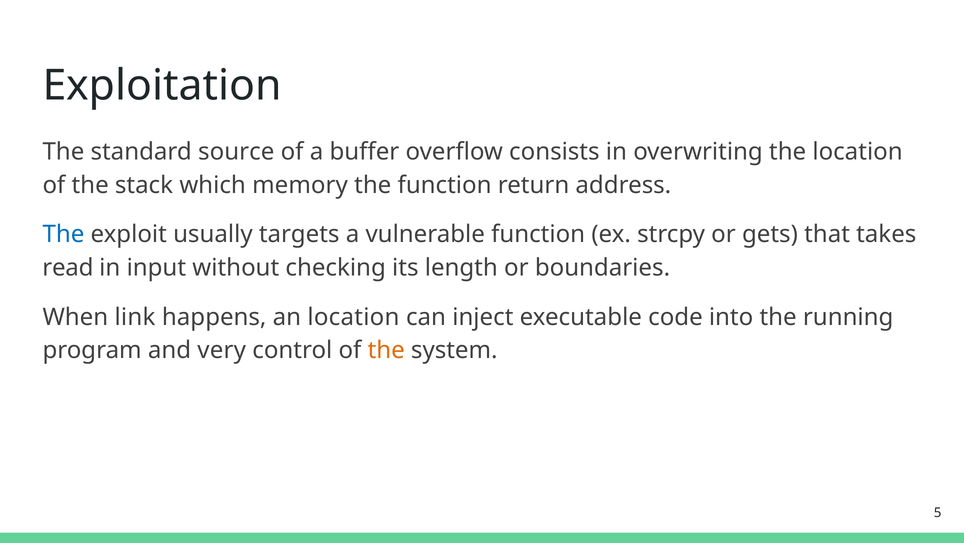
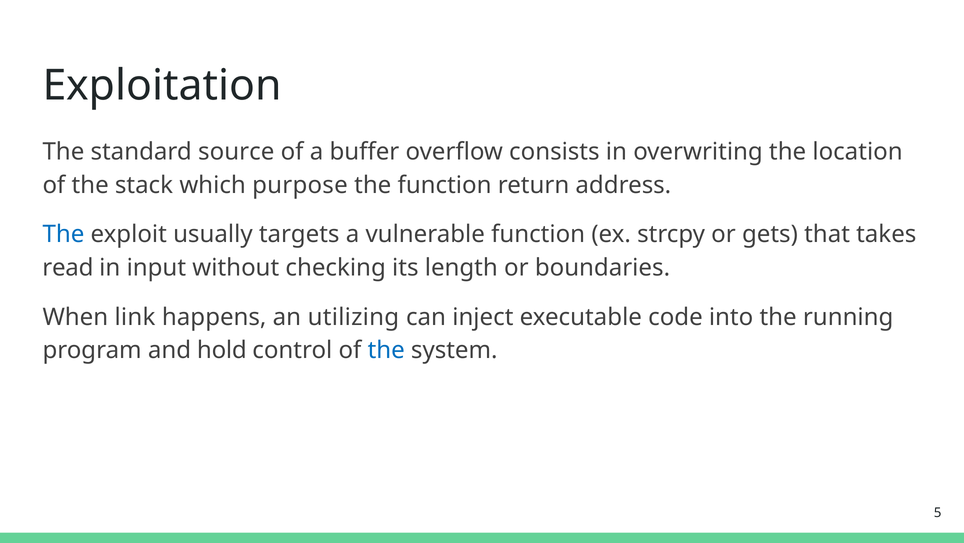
memory: memory -> purpose
an location: location -> utilizing
very: very -> hold
the at (386, 350) colour: orange -> blue
